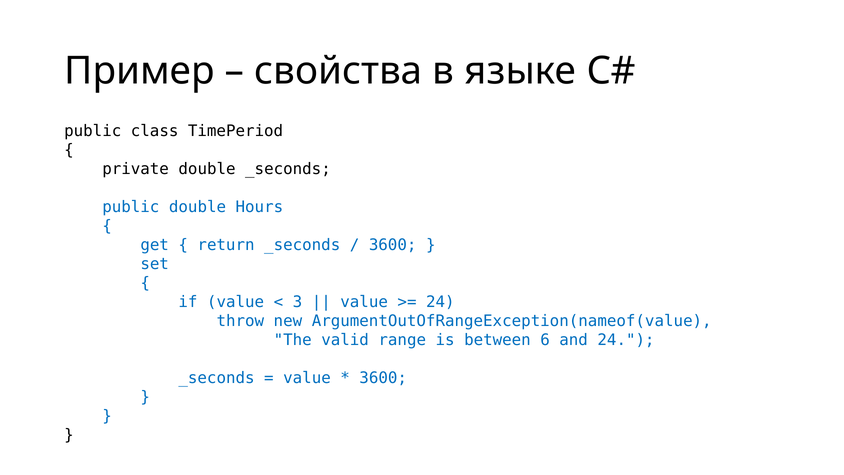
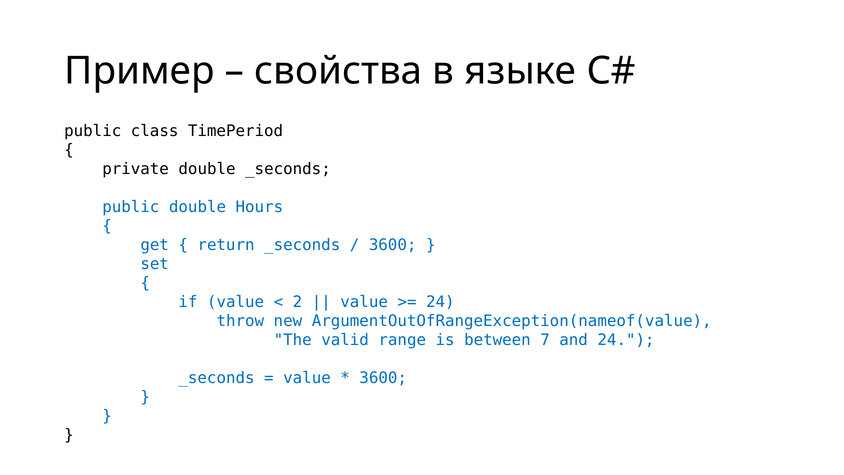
3: 3 -> 2
6: 6 -> 7
